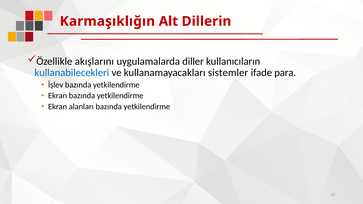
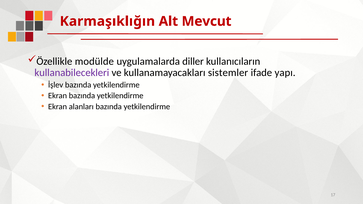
Dillerin: Dillerin -> Mevcut
akışlarını: akışlarını -> modülde
kullanabilecekleri colour: blue -> purple
para: para -> yapı
